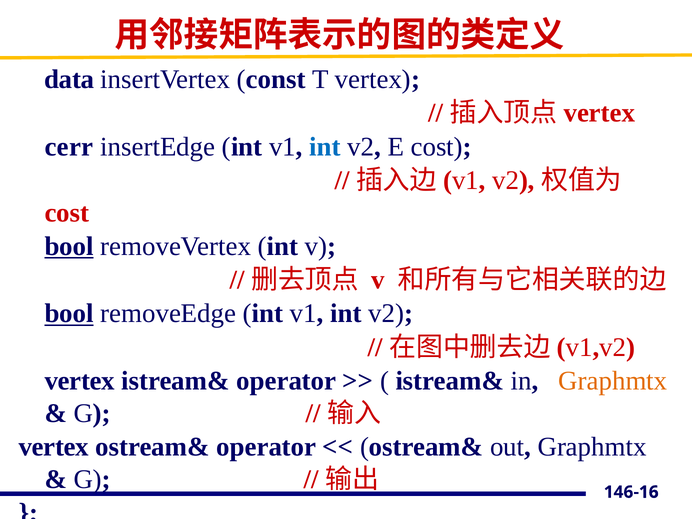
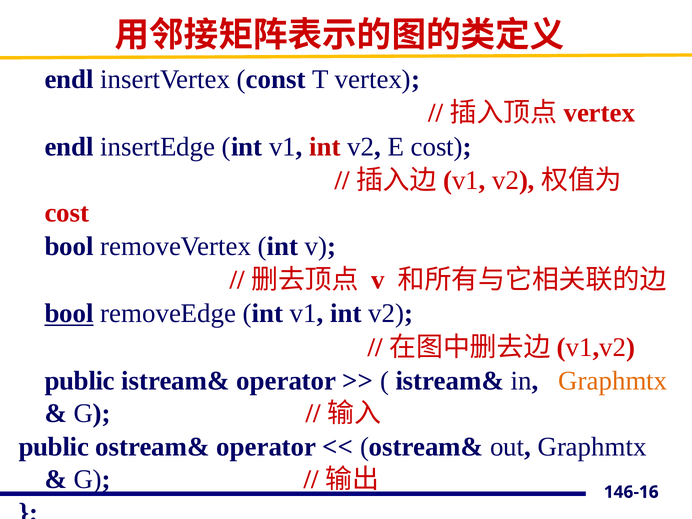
data at (69, 79): data -> endl
cerr at (69, 147): cerr -> endl
int at (325, 147) colour: blue -> red
bool at (69, 246) underline: present -> none
vertex at (80, 381): vertex -> public
vertex at (54, 447): vertex -> public
